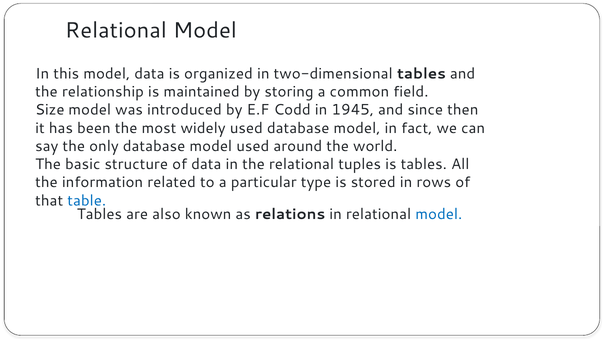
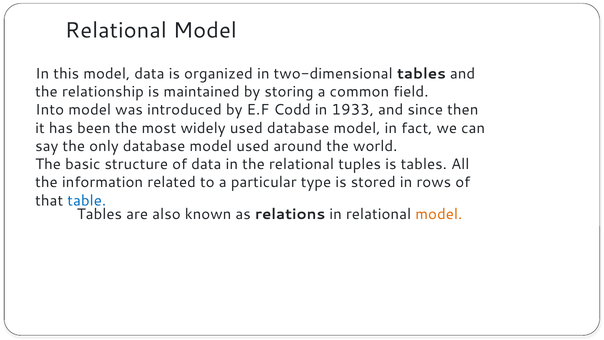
Size: Size -> Into
1945: 1945 -> 1933
model at (439, 214) colour: blue -> orange
